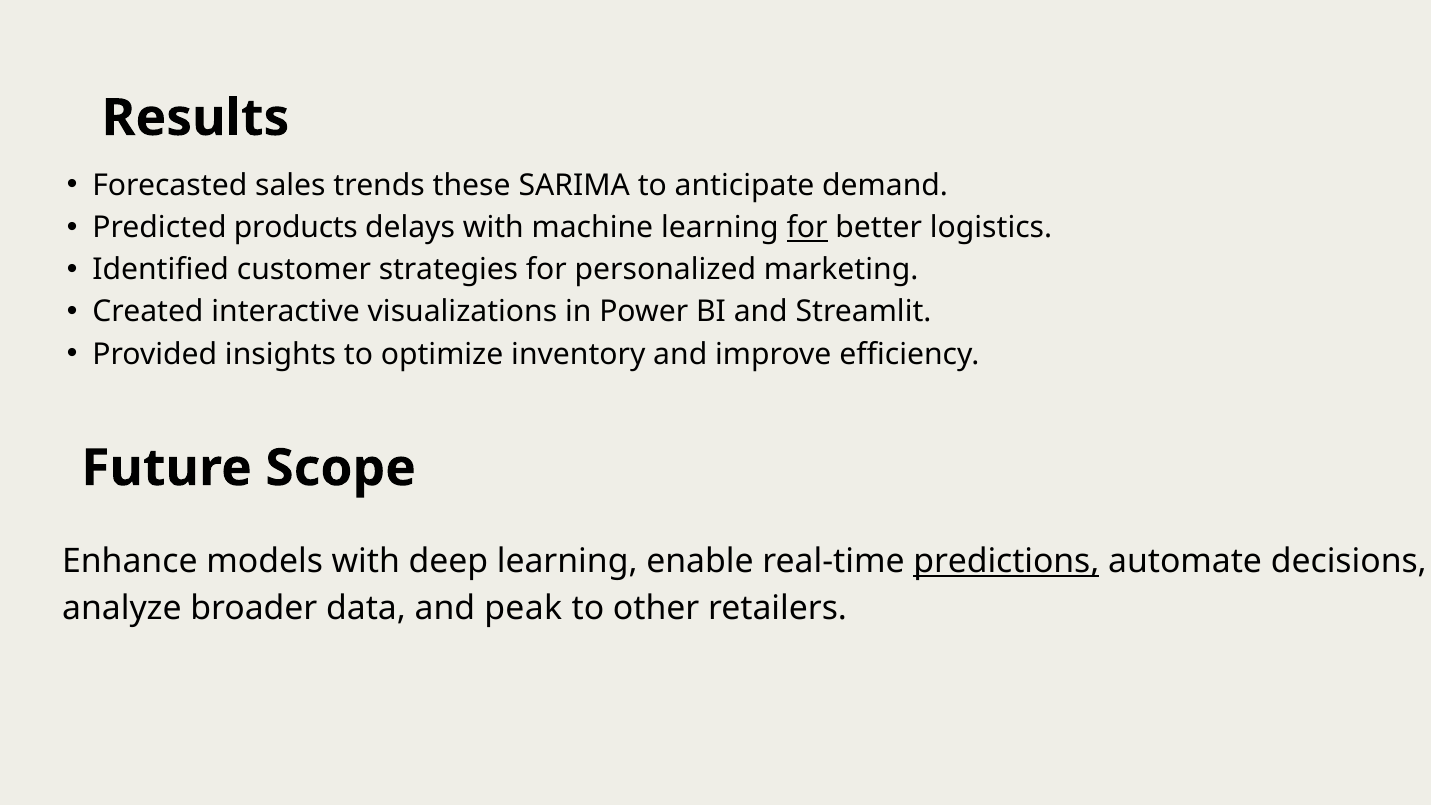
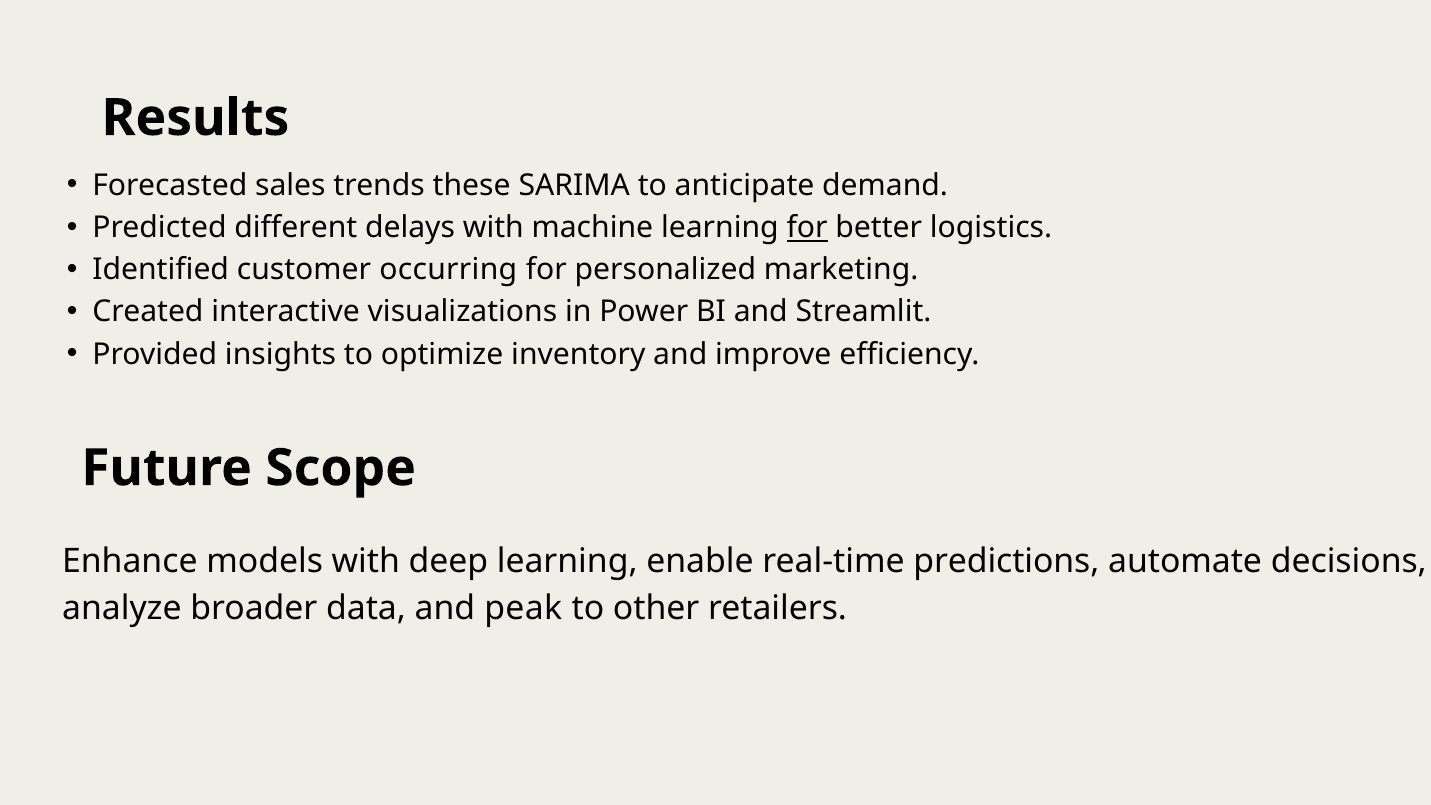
products: products -> different
strategies: strategies -> occurring
predictions underline: present -> none
